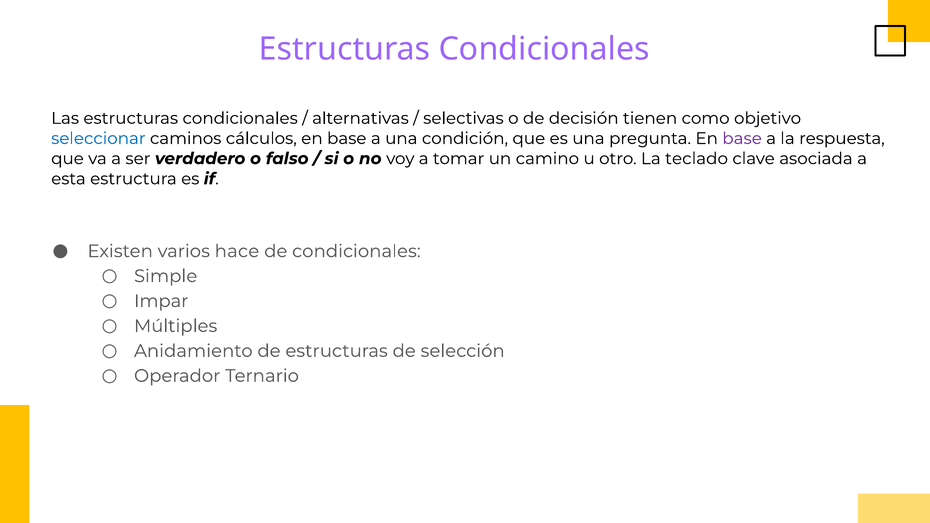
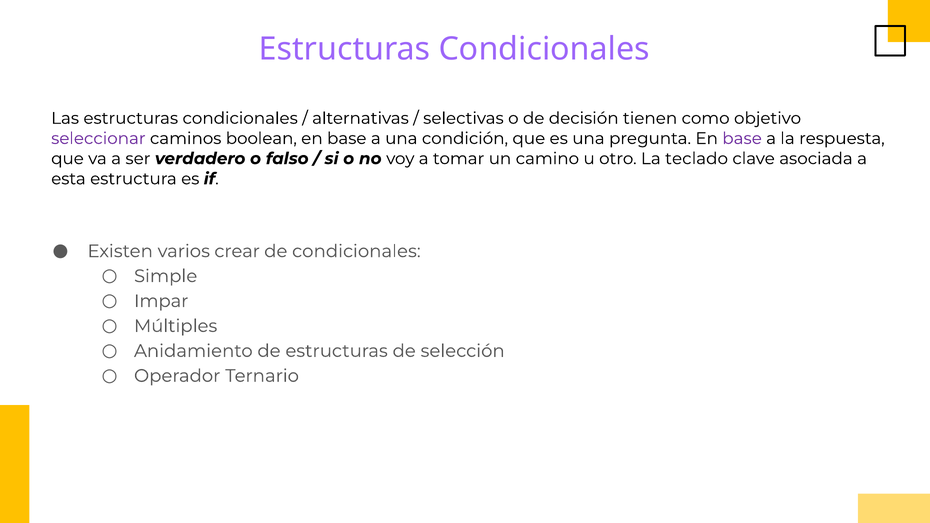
seleccionar colour: blue -> purple
cálculos: cálculos -> boolean
hace: hace -> crear
